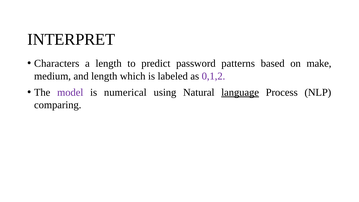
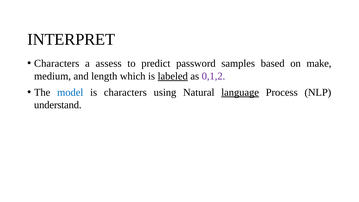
a length: length -> assess
patterns: patterns -> samples
labeled underline: none -> present
model colour: purple -> blue
is numerical: numerical -> characters
comparing: comparing -> understand
